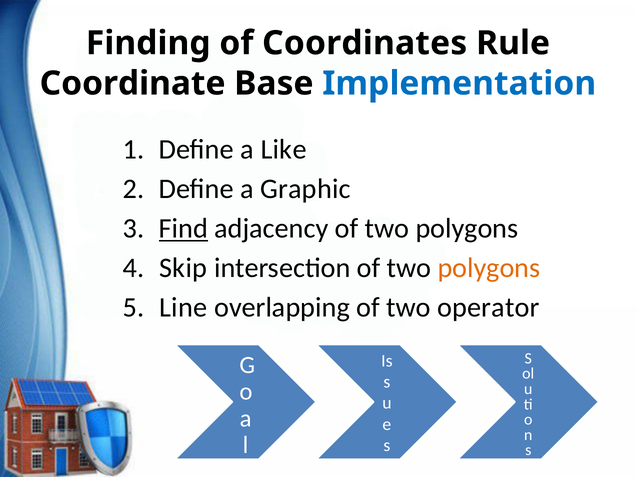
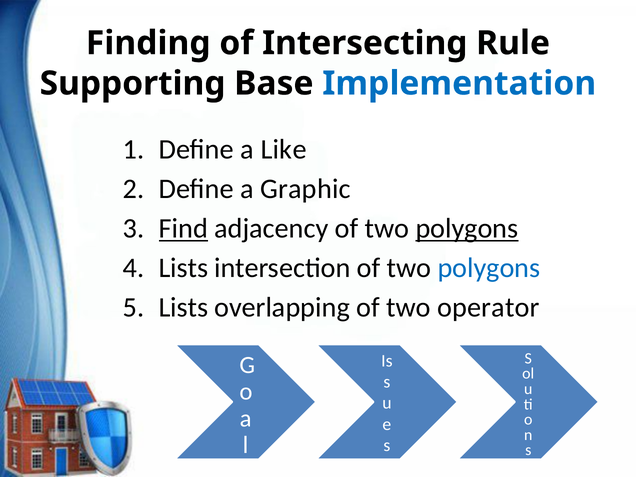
Coordinates: Coordinates -> Intersecting
Coordinate: Coordinate -> Supporting
polygons at (467, 228) underline: none -> present
Skip at (183, 268): Skip -> Lists
polygons at (489, 268) colour: orange -> blue
Line at (183, 308): Line -> Lists
